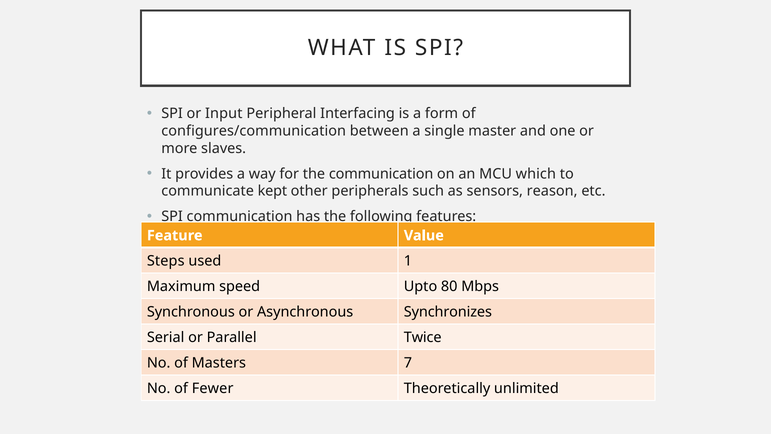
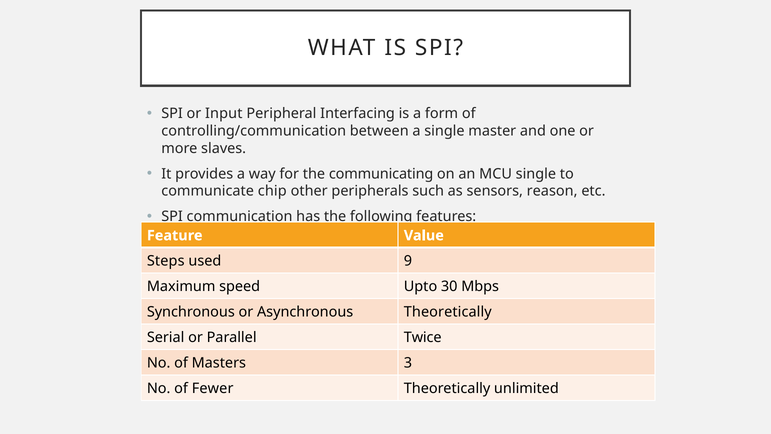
configures/communication: configures/communication -> controlling/communication
the communication: communication -> communicating
MCU which: which -> single
kept: kept -> chip
1: 1 -> 9
80: 80 -> 30
Asynchronous Synchronizes: Synchronizes -> Theoretically
7: 7 -> 3
